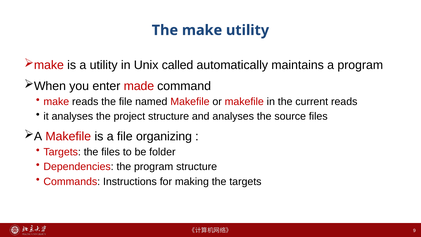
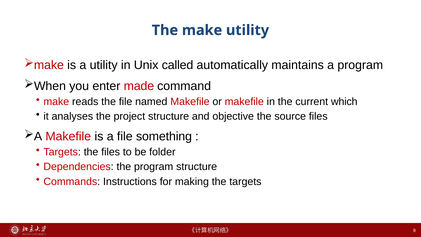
current reads: reads -> which
and analyses: analyses -> objective
organizing: organizing -> something
